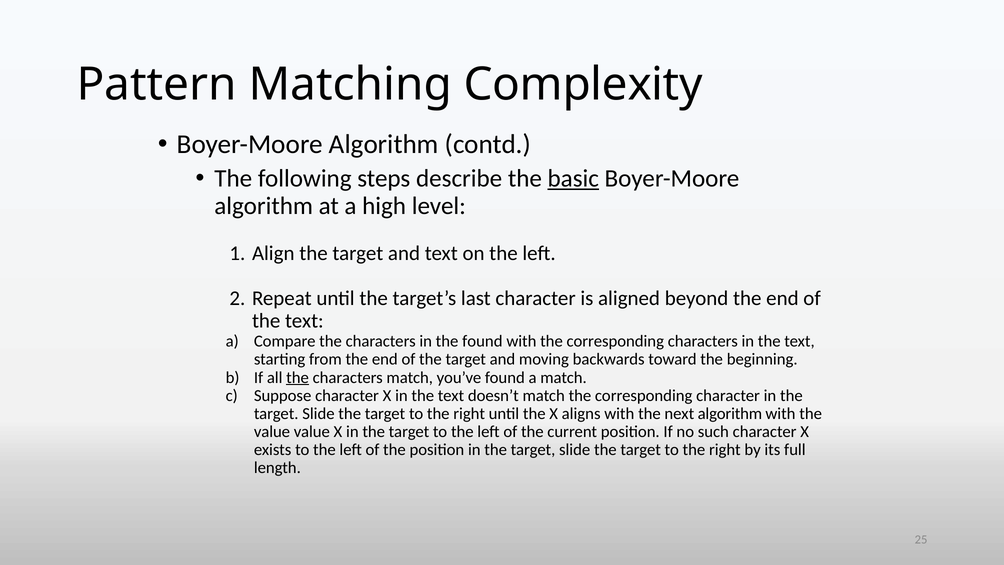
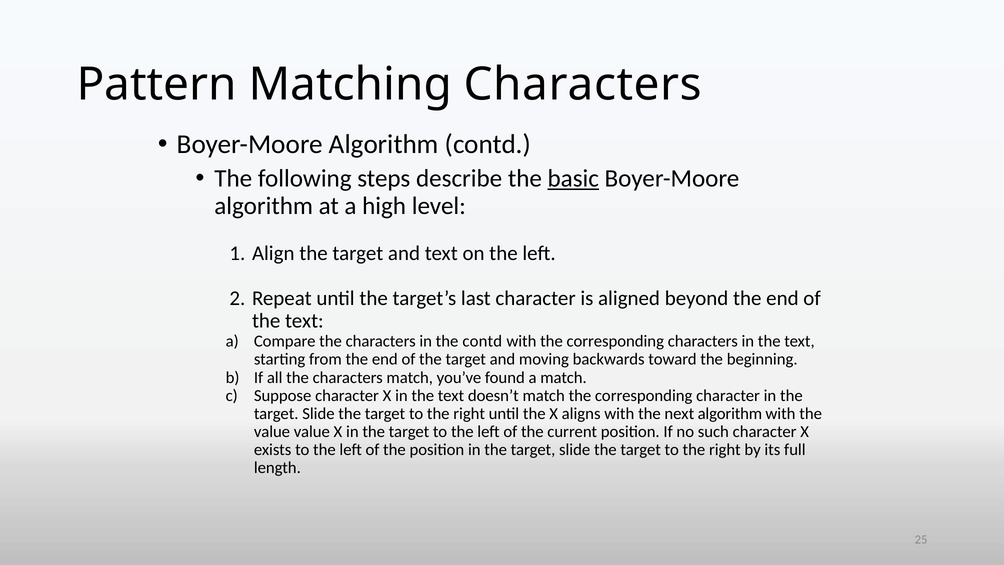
Matching Complexity: Complexity -> Characters
the found: found -> contd
the at (298, 377) underline: present -> none
